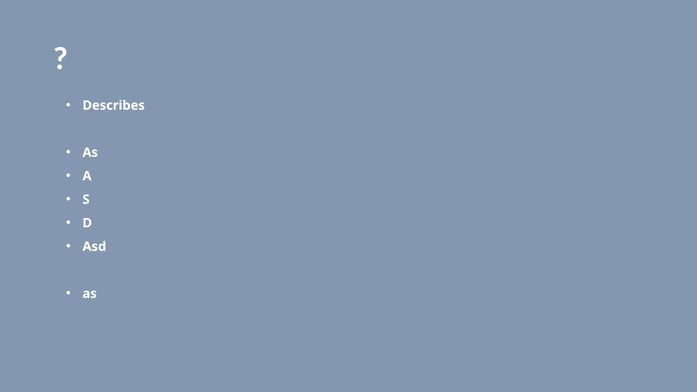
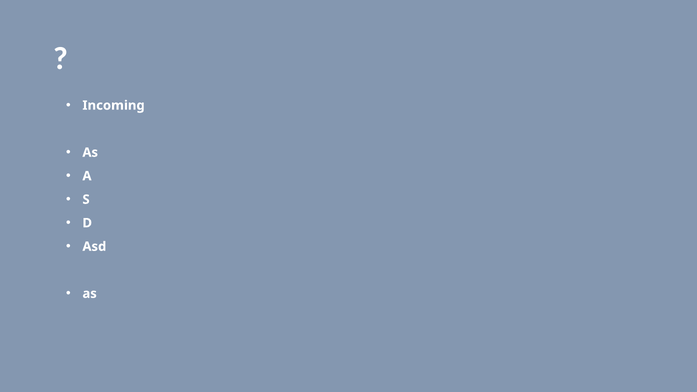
Describes: Describes -> Incoming
